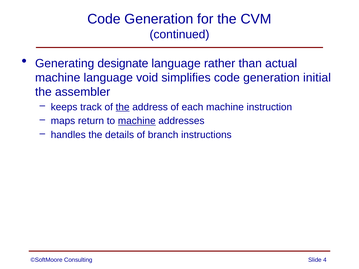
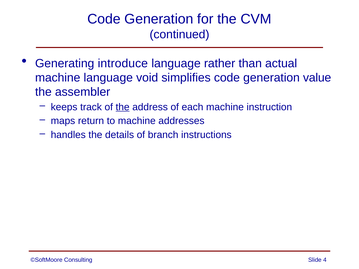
designate: designate -> introduce
initial: initial -> value
machine at (137, 121) underline: present -> none
